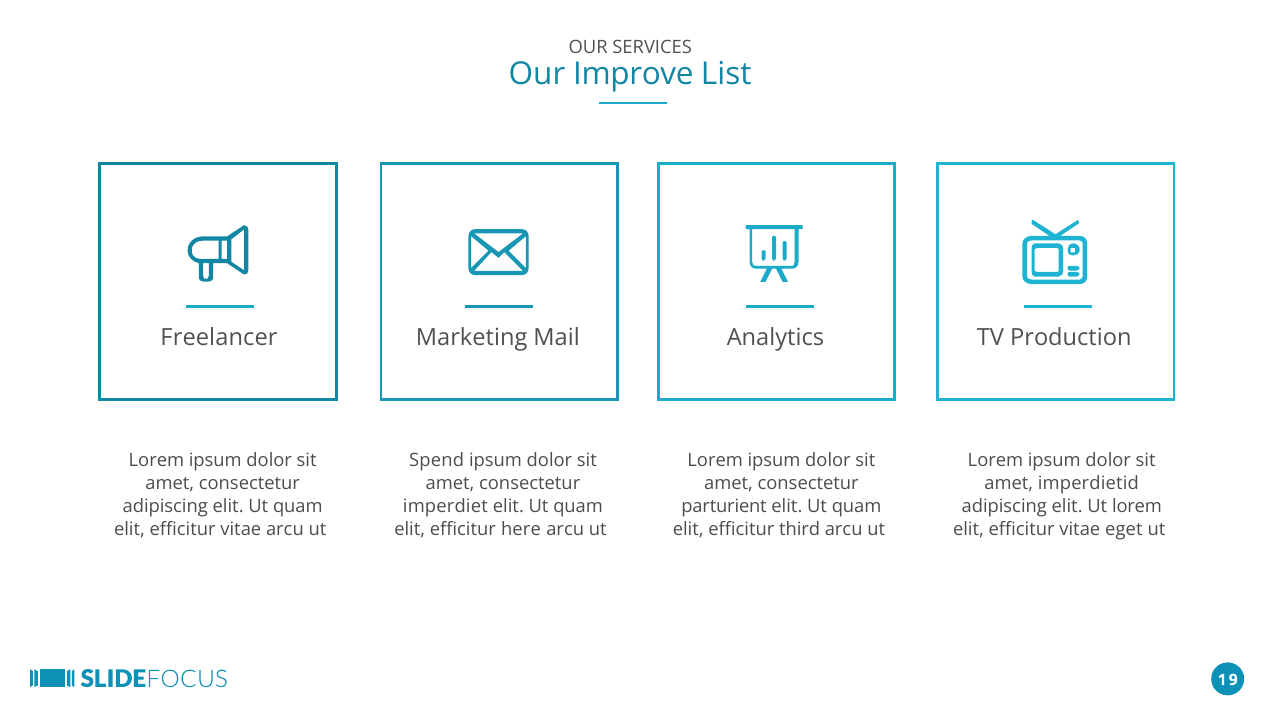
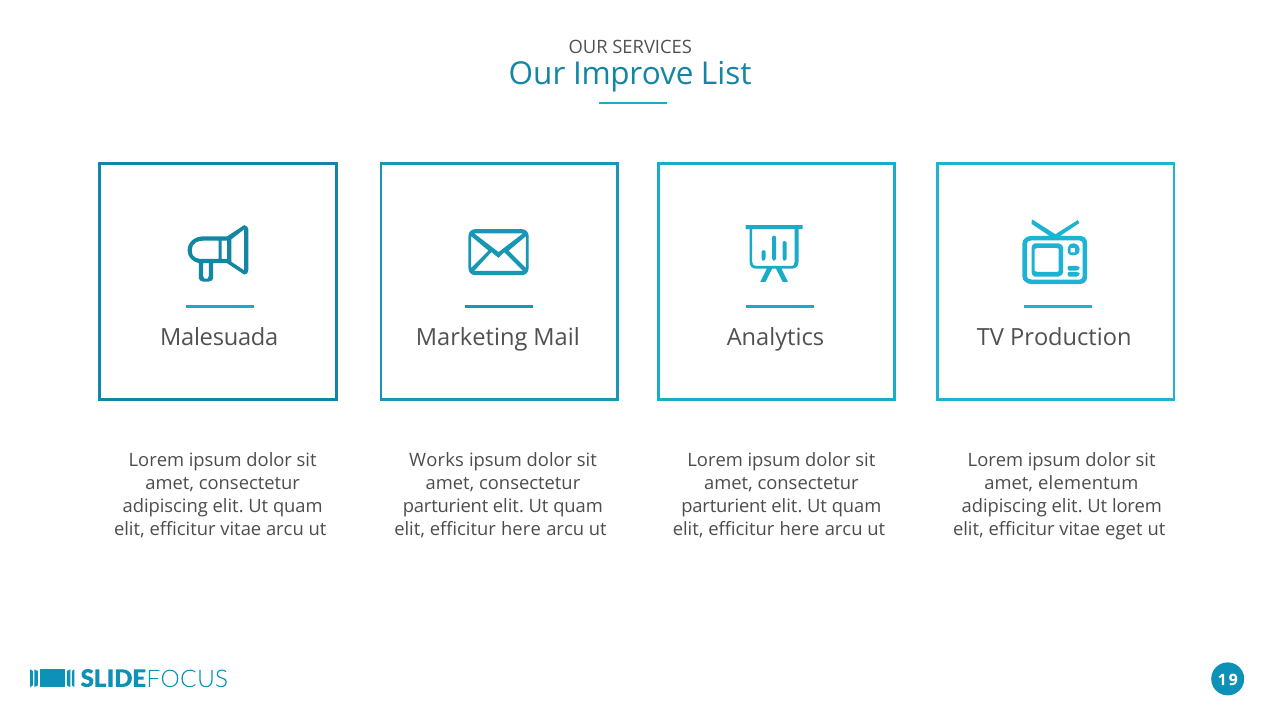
Freelancer: Freelancer -> Malesuada
Spend: Spend -> Works
imperdietid: imperdietid -> elementum
imperdiet at (445, 507): imperdiet -> parturient
third at (800, 530): third -> here
